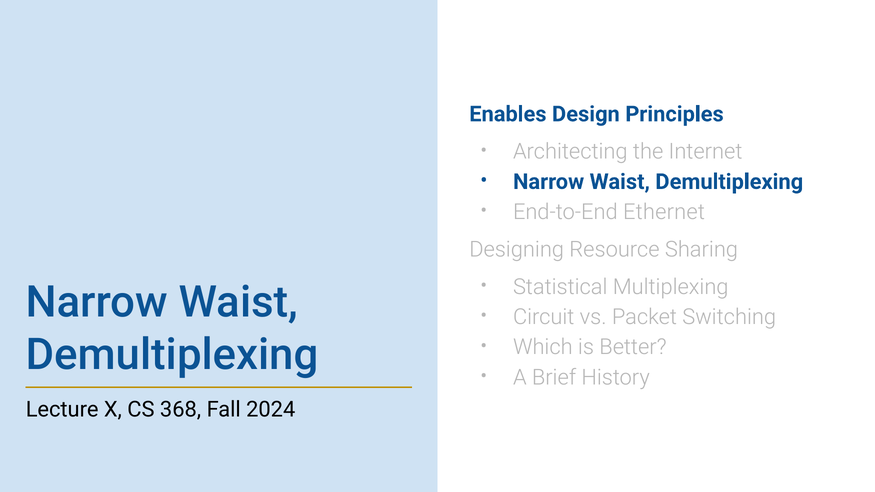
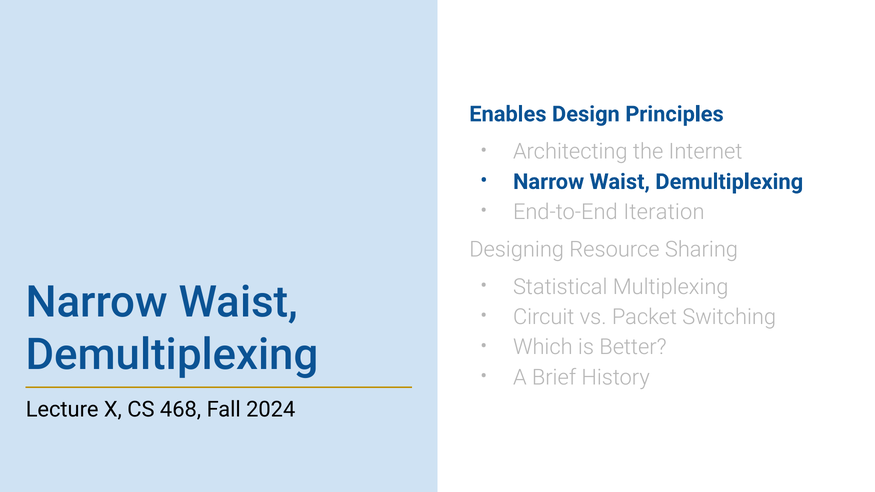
Ethernet: Ethernet -> Iteration
368: 368 -> 468
